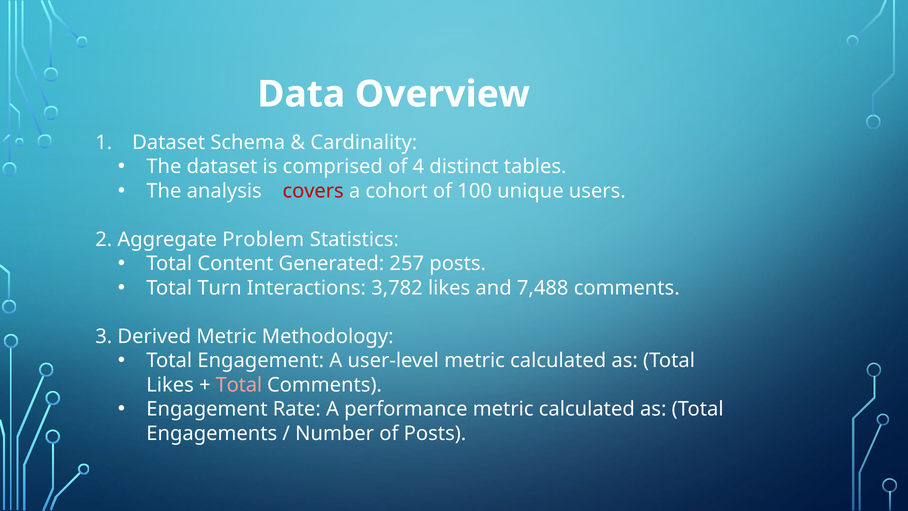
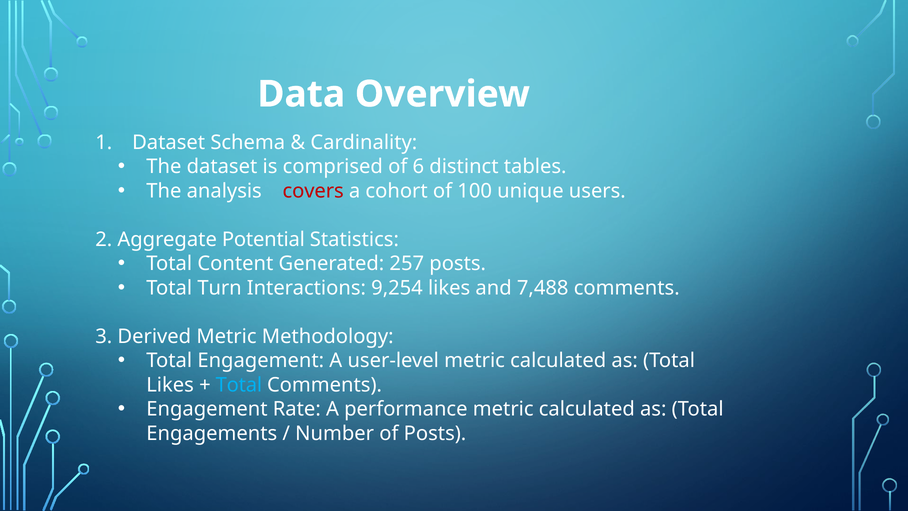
4: 4 -> 6
Problem: Problem -> Potential
3,782: 3,782 -> 9,254
Total at (239, 385) colour: pink -> light blue
